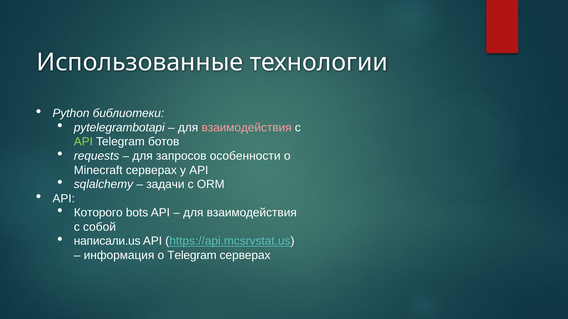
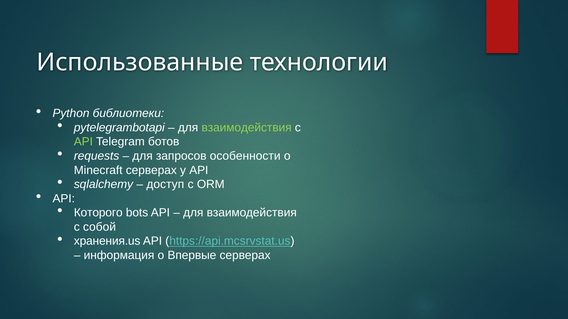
взаимодействия at (247, 128) colour: pink -> light green
задачи: задачи -> доступ
написали.us: написали.us -> хранения.us
о Telegram: Telegram -> Впервые
